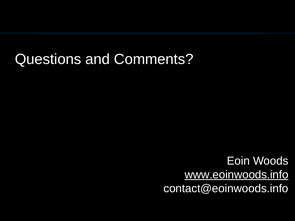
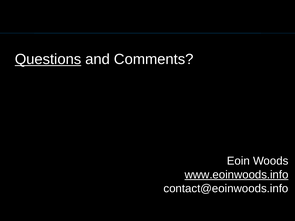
Questions underline: none -> present
